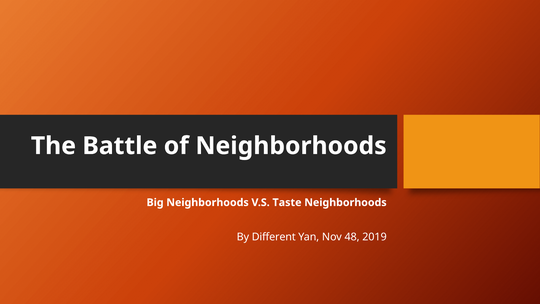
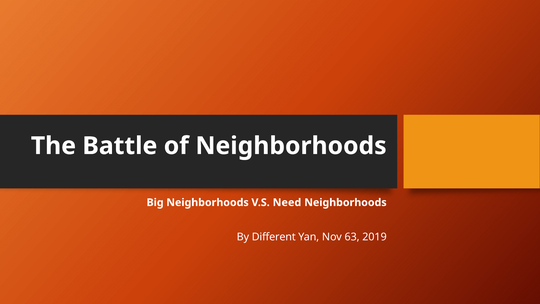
Taste: Taste -> Need
48: 48 -> 63
